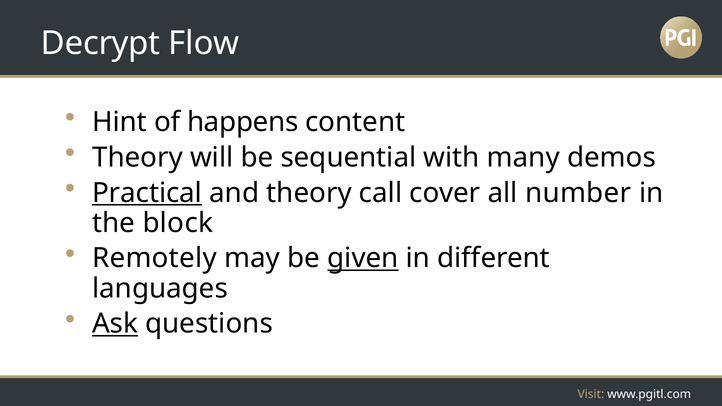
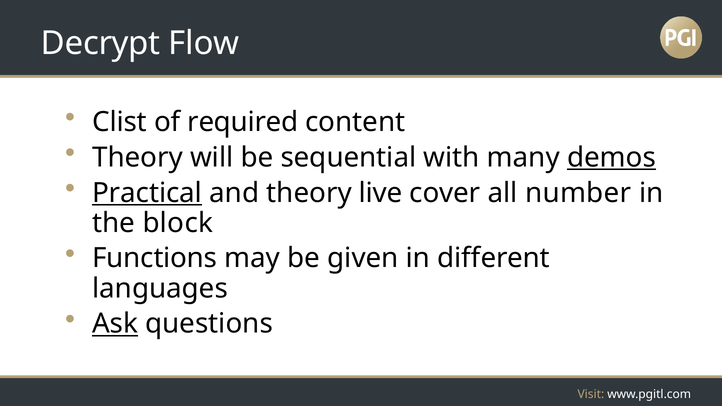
Hint: Hint -> Clist
happens: happens -> required
demos underline: none -> present
call: call -> live
Remotely: Remotely -> Functions
given underline: present -> none
